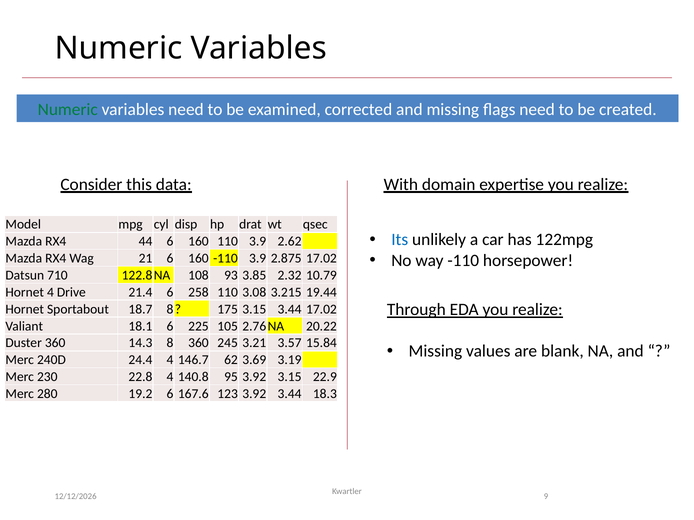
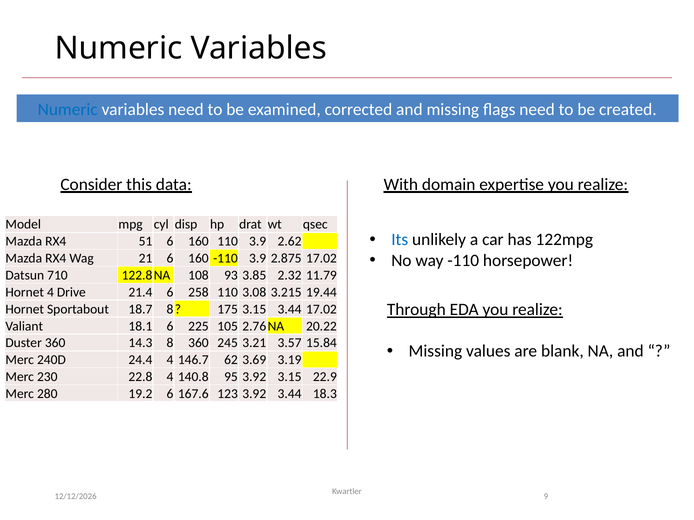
Numeric at (68, 110) colour: green -> blue
44: 44 -> 51
10.79: 10.79 -> 11.79
